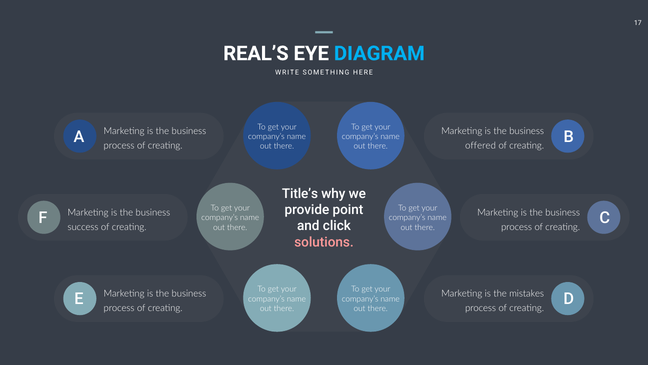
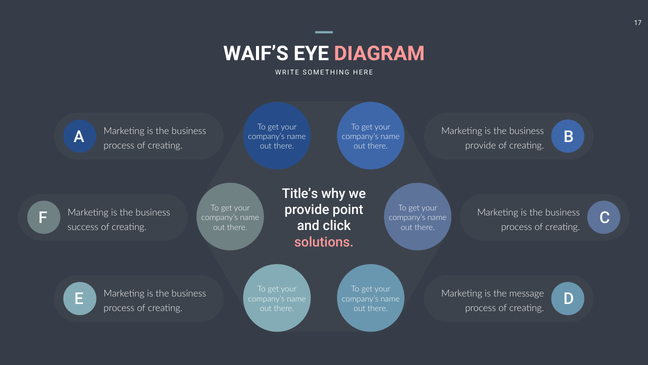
REAL’S: REAL’S -> WAIF’S
DIAGRAM colour: light blue -> pink
offered at (481, 146): offered -> provide
mistakes: mistakes -> message
